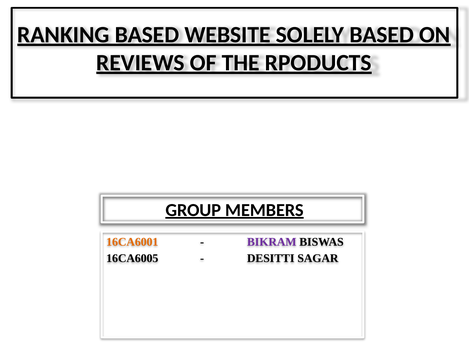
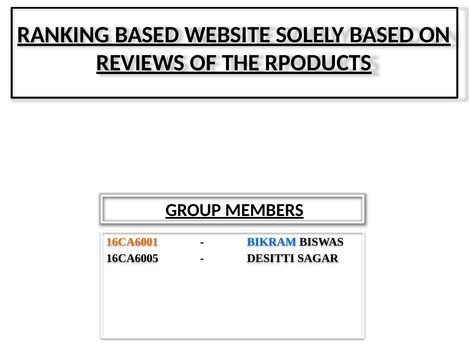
BIKRAM colour: purple -> blue
